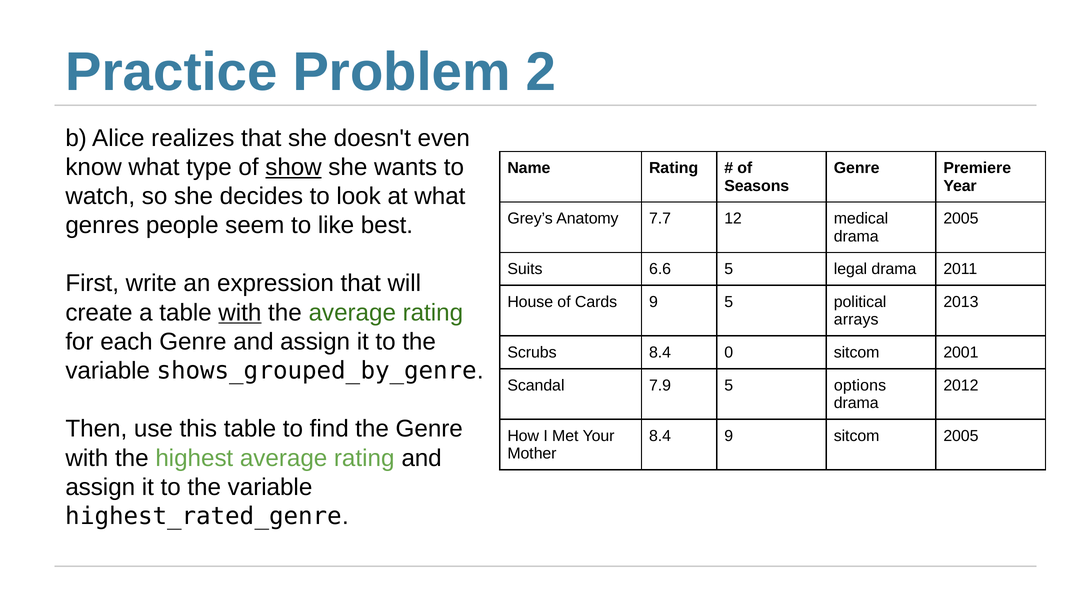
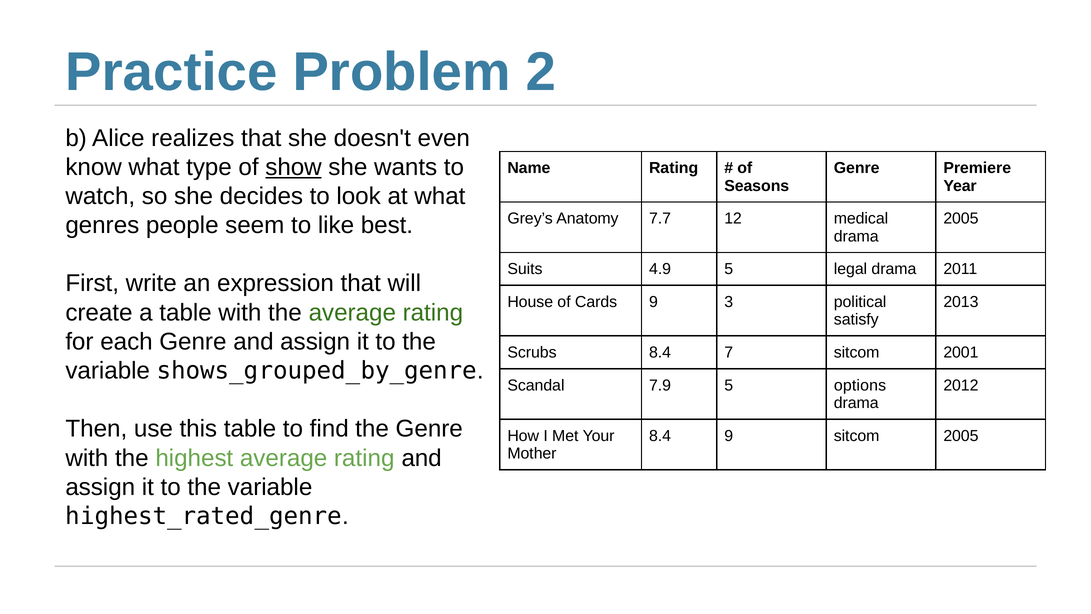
6.6: 6.6 -> 4.9
9 5: 5 -> 3
with at (240, 312) underline: present -> none
arrays: arrays -> satisfy
0: 0 -> 7
